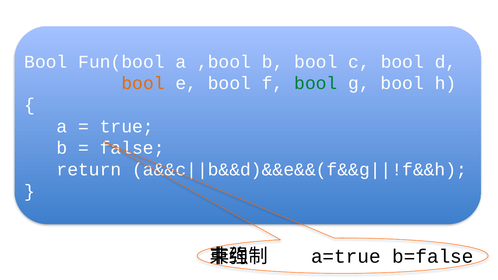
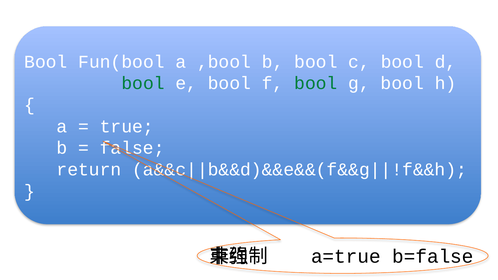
bool at (143, 83) colour: orange -> green
